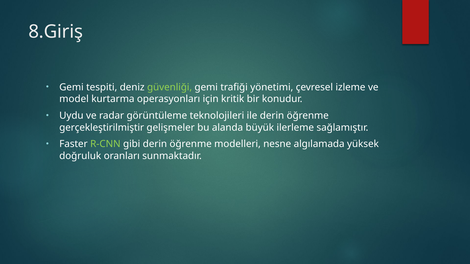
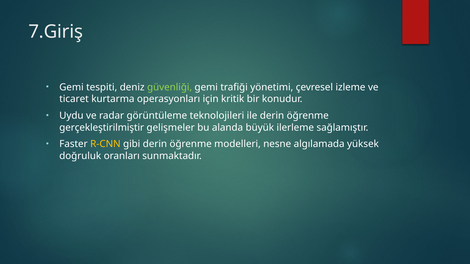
8.Giriş: 8.Giriş -> 7.Giriş
model: model -> ticaret
R-CNN colour: light green -> yellow
